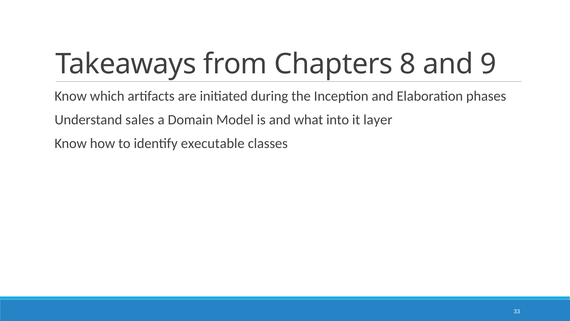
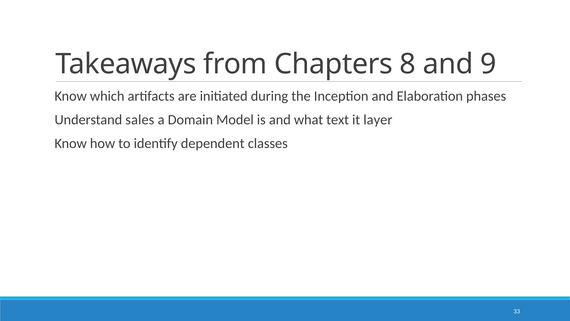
into: into -> text
executable: executable -> dependent
